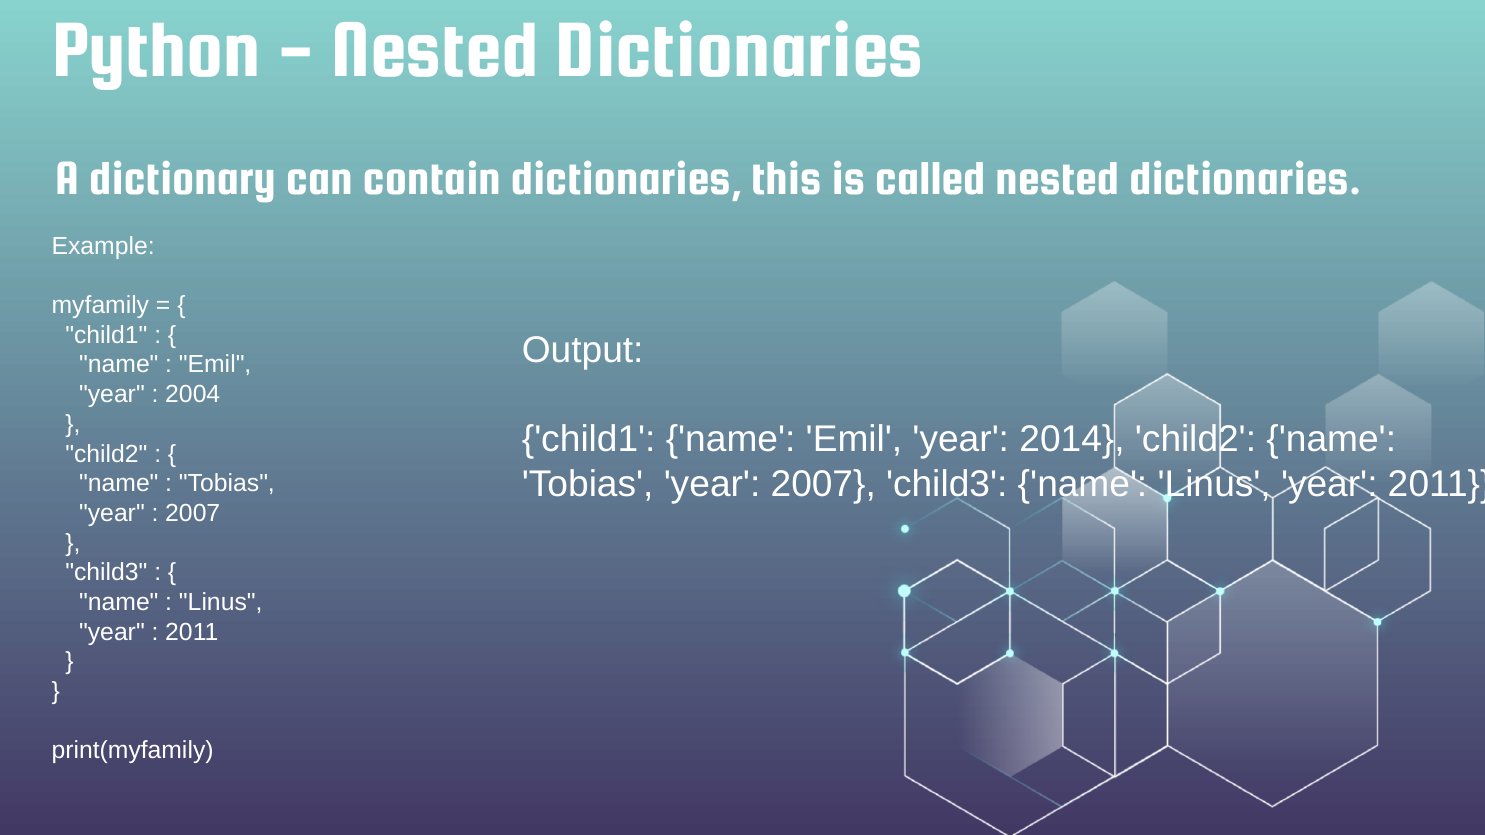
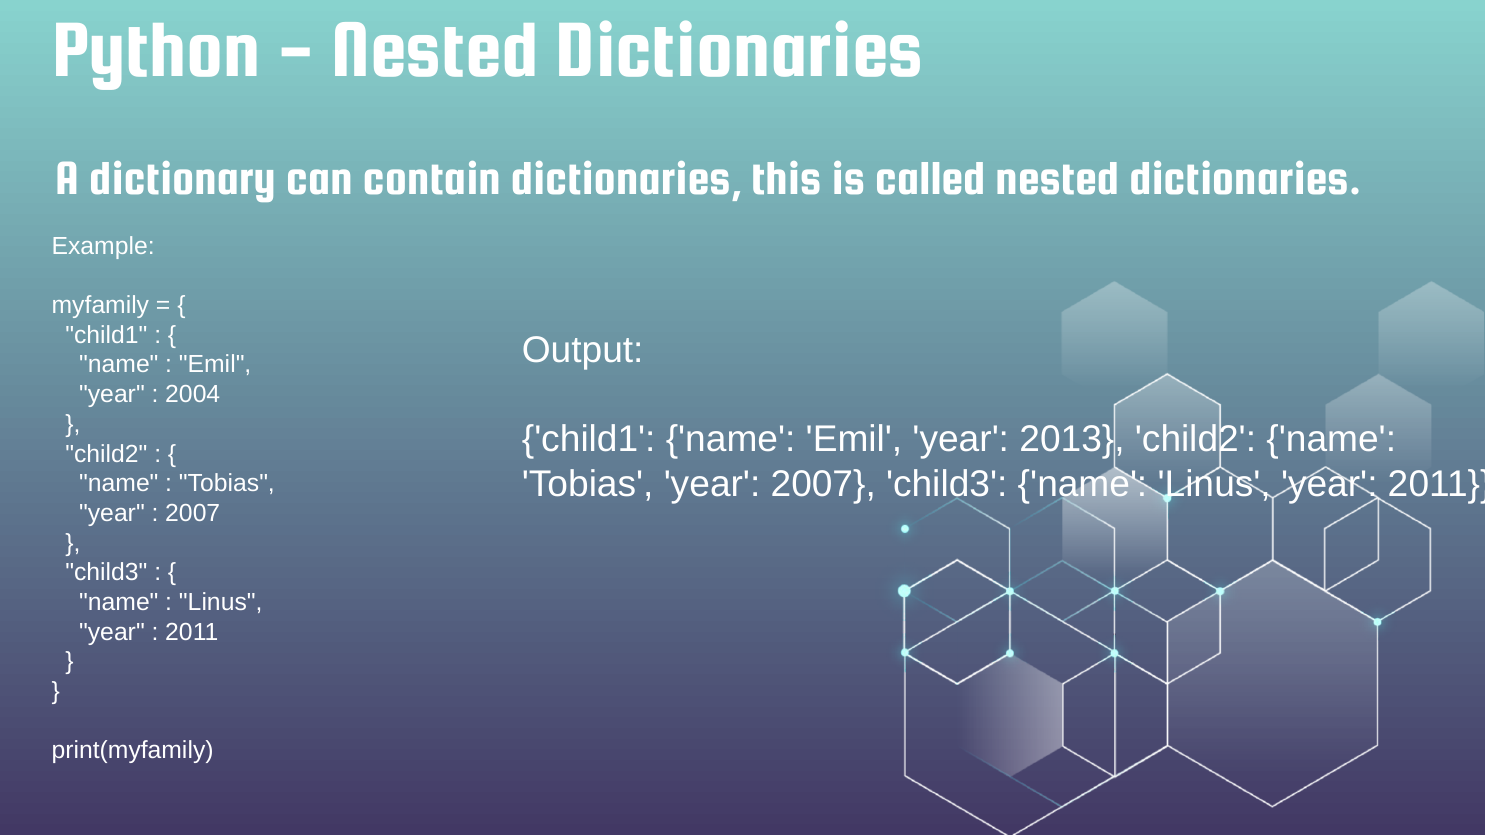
2014: 2014 -> 2013
